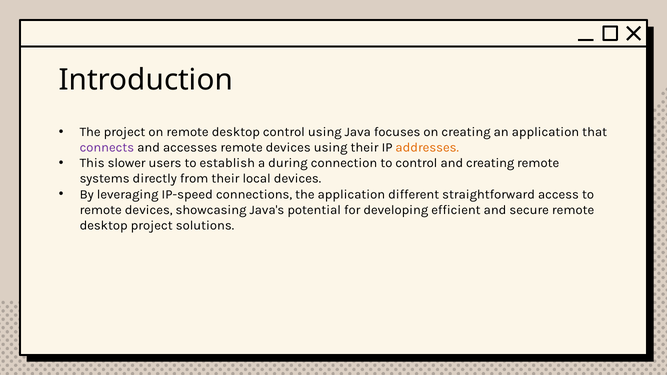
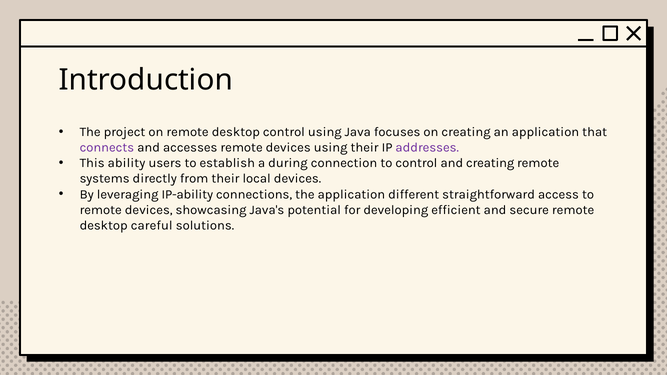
addresses colour: orange -> purple
slower: slower -> ability
IP-speed: IP-speed -> IP-ability
desktop project: project -> careful
